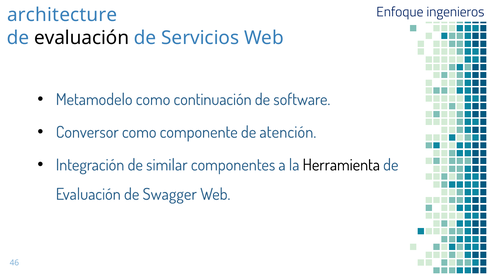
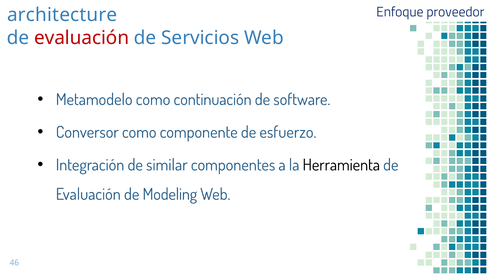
ingenieros: ingenieros -> proveedor
evaluación at (82, 38) colour: black -> red
atención: atención -> esfuerzo
Swagger: Swagger -> Modeling
